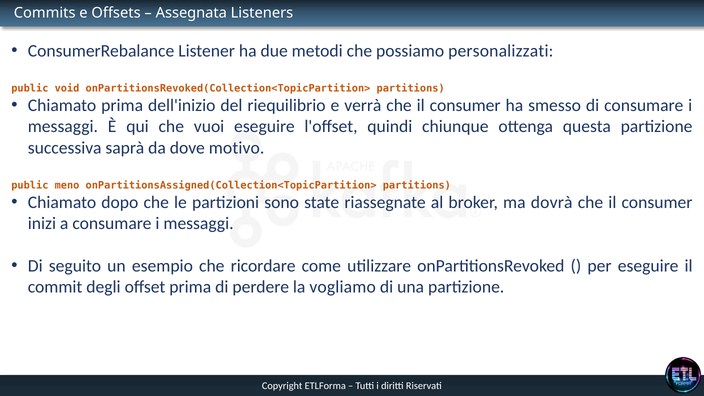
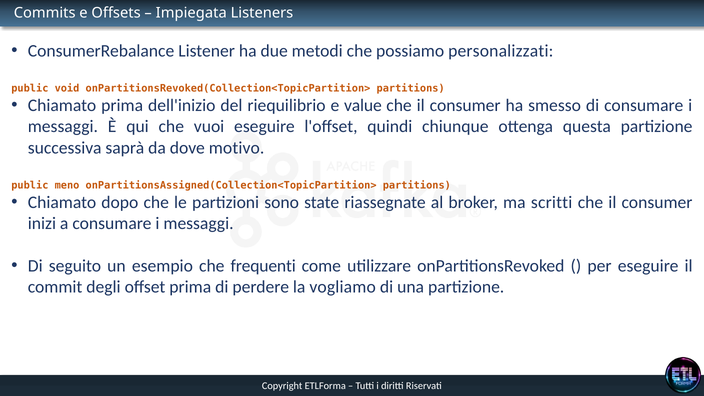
Assegnata: Assegnata -> Impiegata
verrà: verrà -> value
dovrà: dovrà -> scritti
ricordare: ricordare -> frequenti
